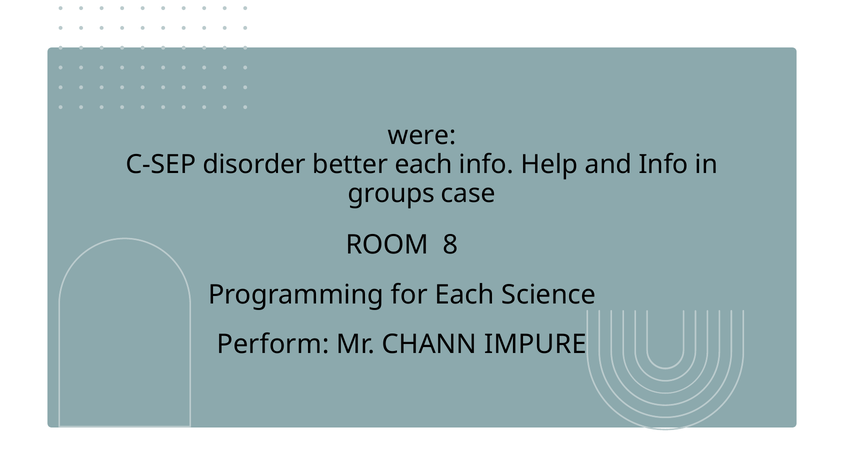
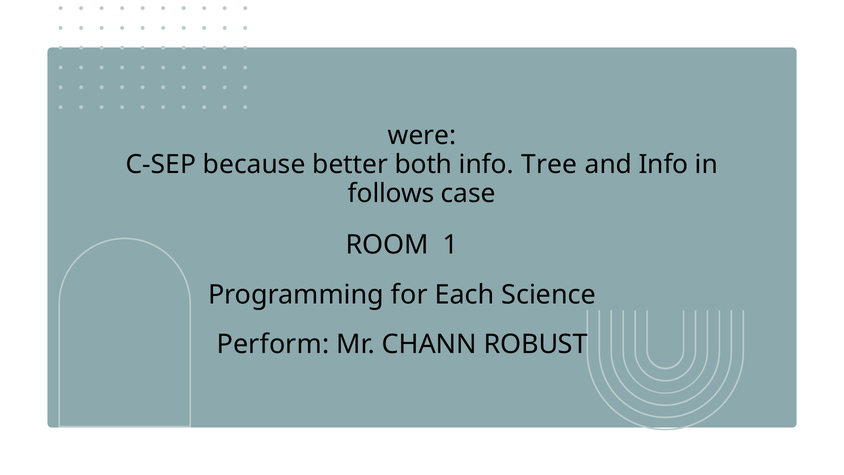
disorder: disorder -> because
better each: each -> both
Help: Help -> Tree
groups: groups -> follows
8: 8 -> 1
IMPURE: IMPURE -> ROBUST
